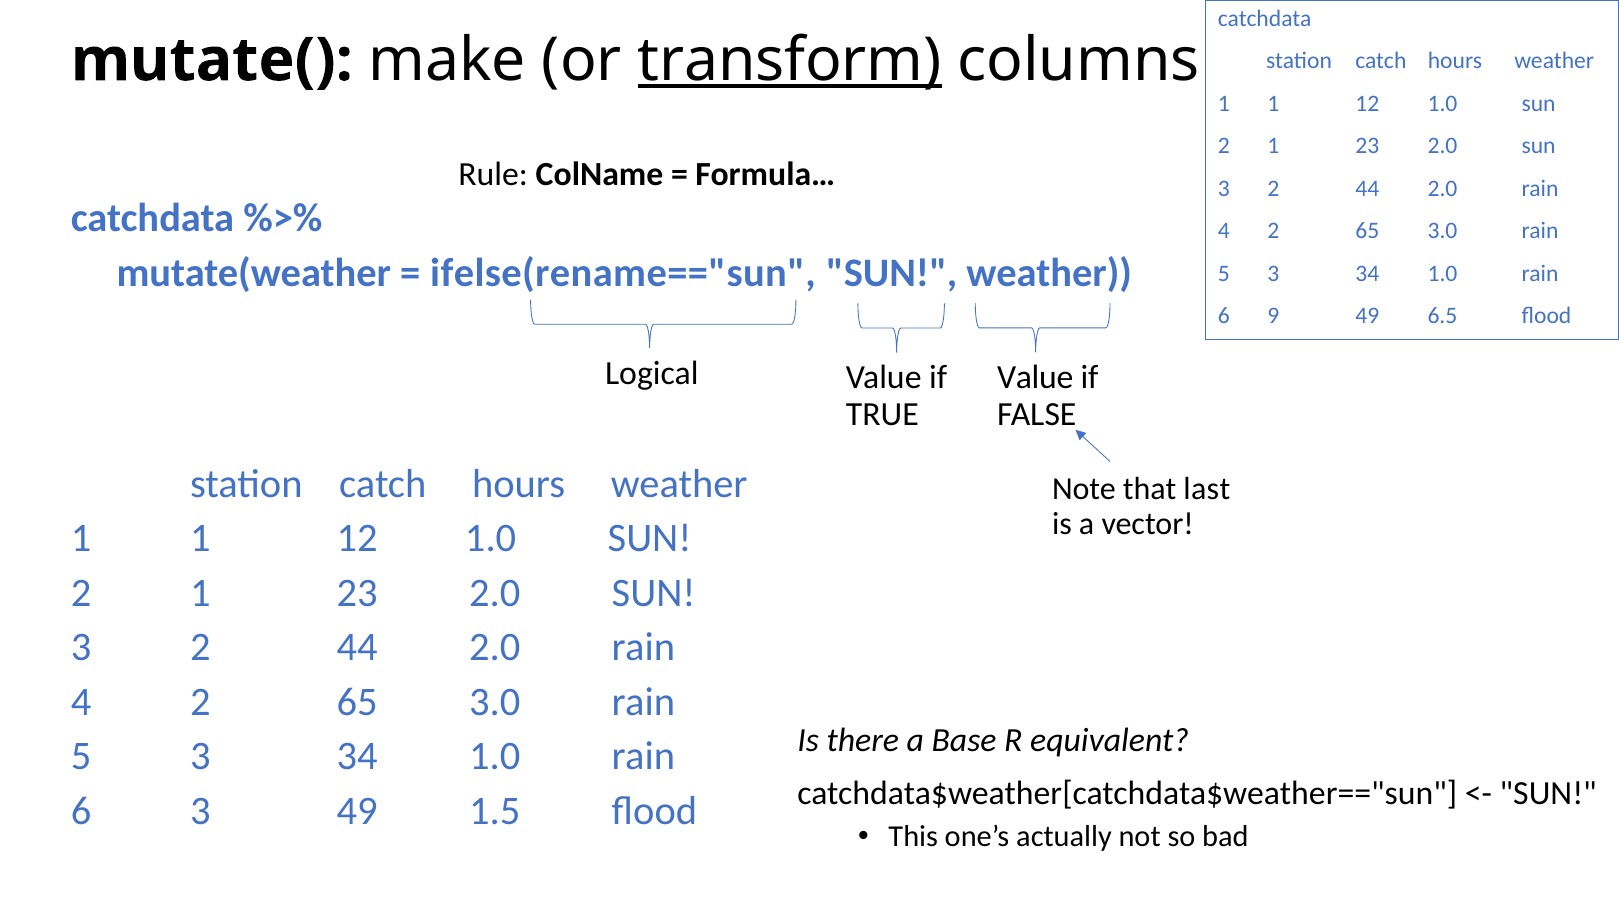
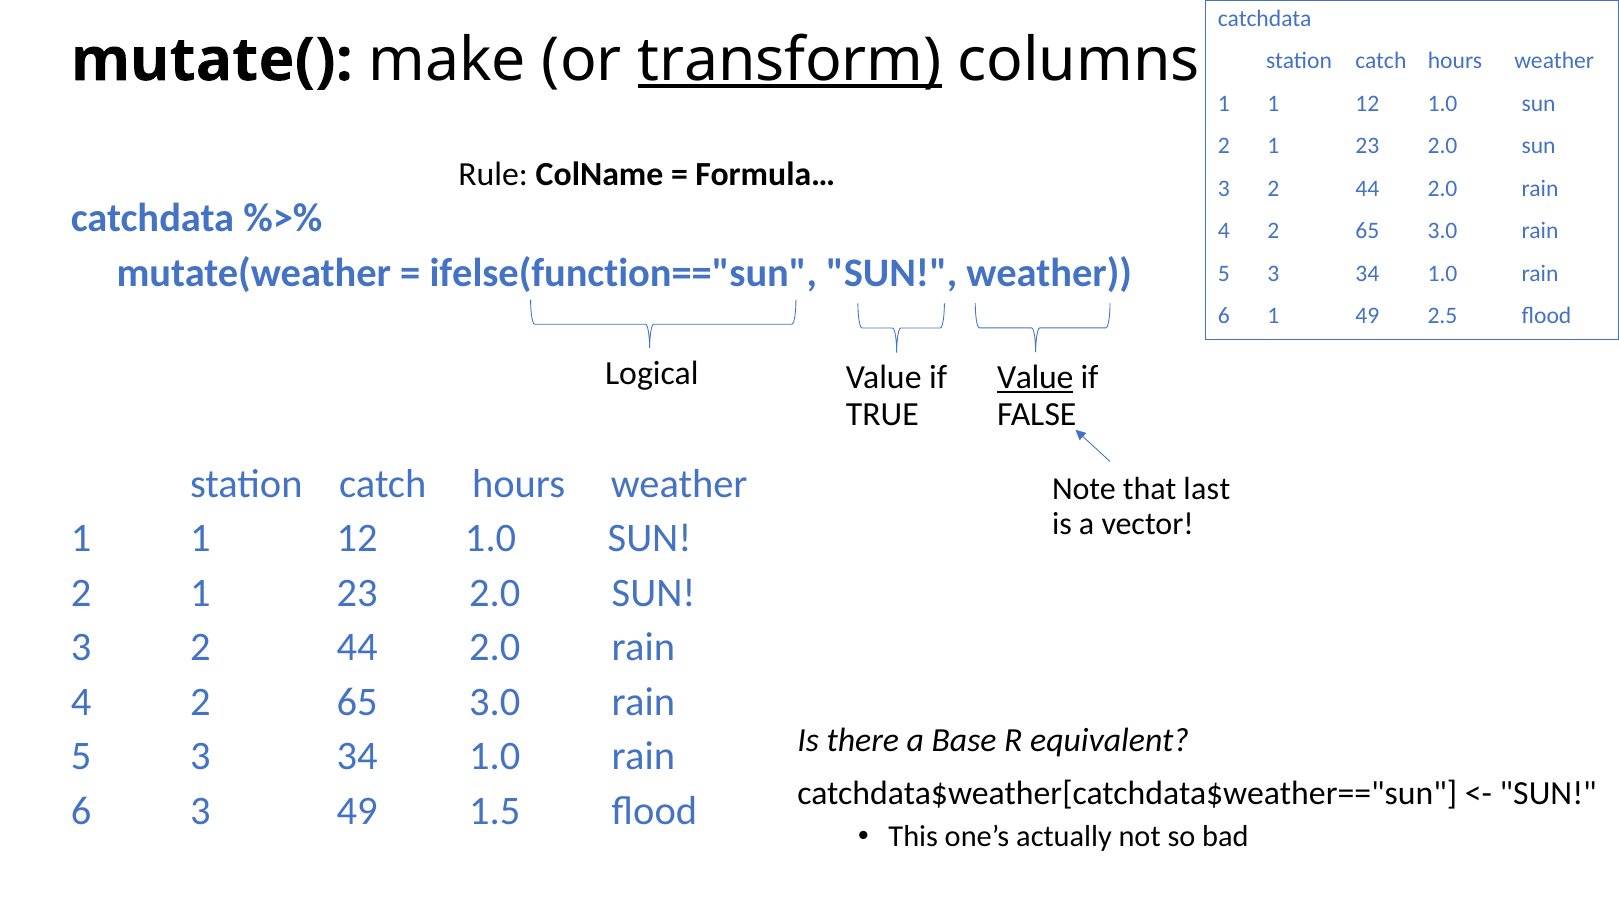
ifelse(rename=="sun: ifelse(rename=="sun -> ifelse(function=="sun
6 9: 9 -> 1
6.5: 6.5 -> 2.5
Value at (1035, 378) underline: none -> present
